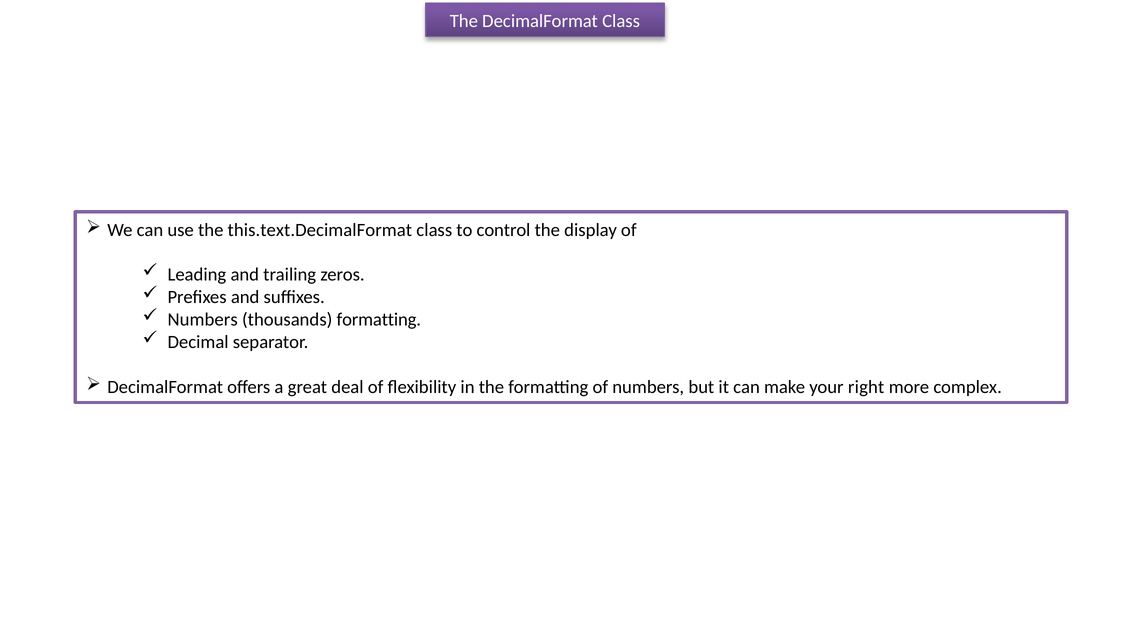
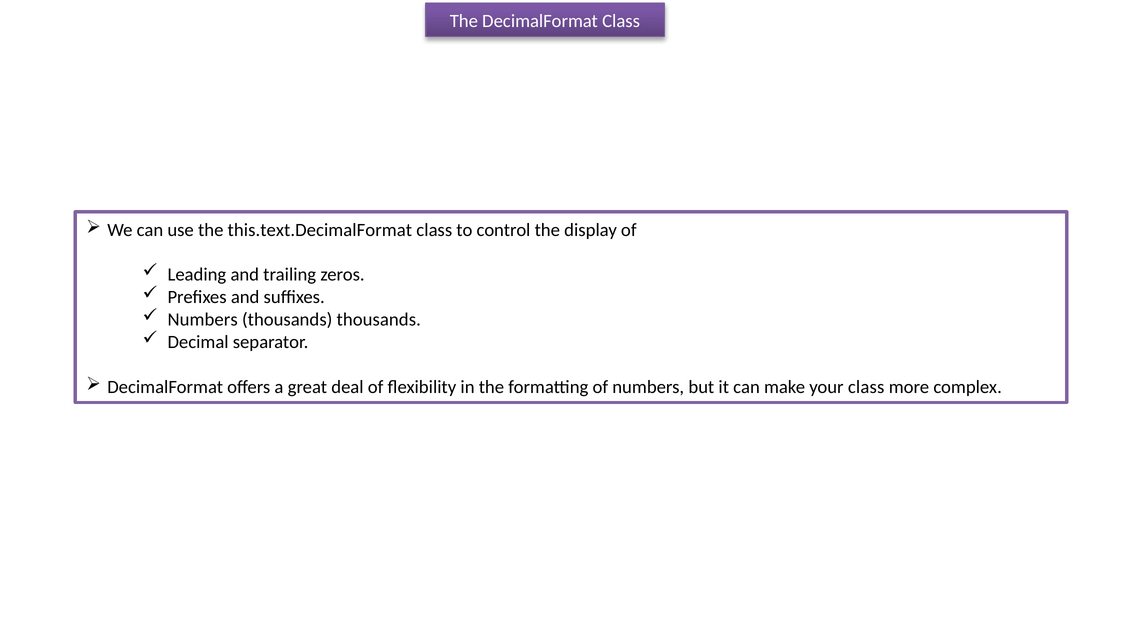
thousands formatting: formatting -> thousands
your right: right -> class
